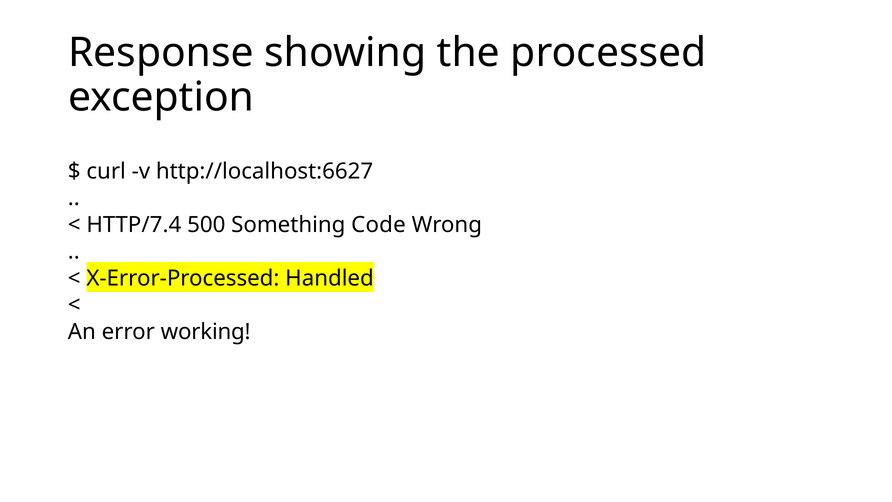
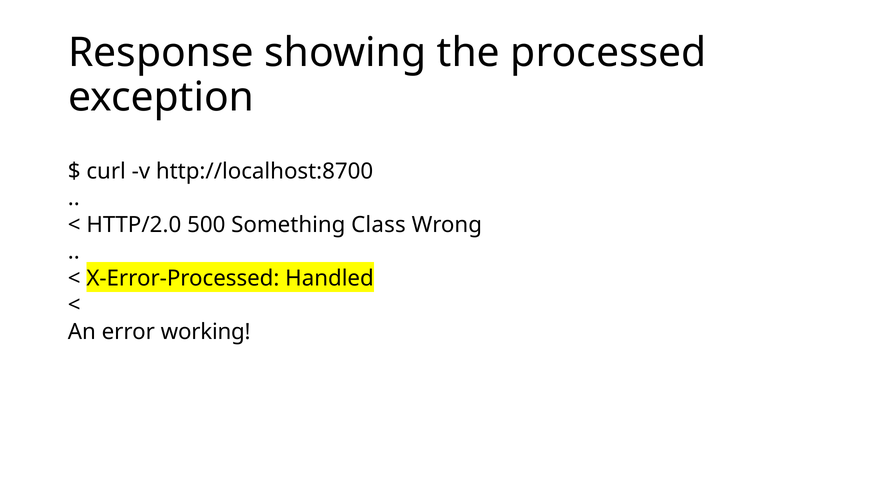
http://localhost:6627: http://localhost:6627 -> http://localhost:8700
HTTP/7.4: HTTP/7.4 -> HTTP/2.0
Code: Code -> Class
